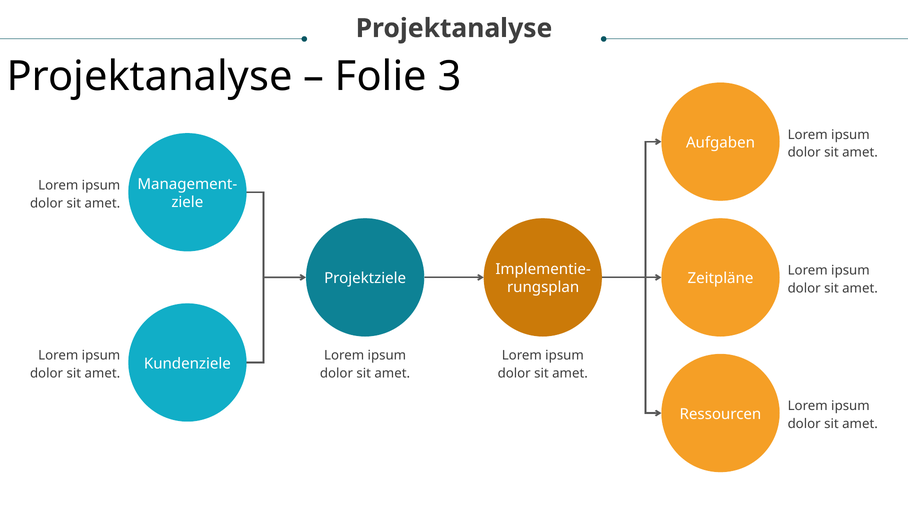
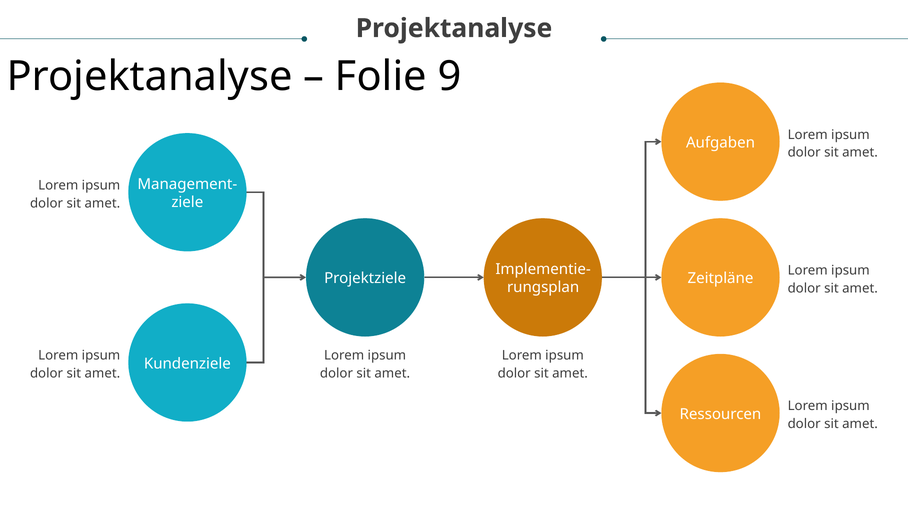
3: 3 -> 9
